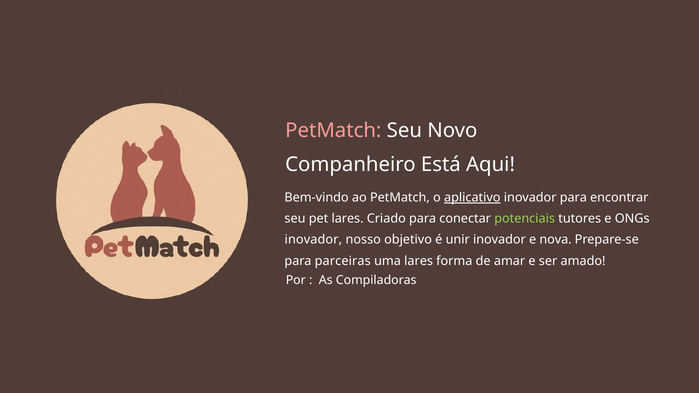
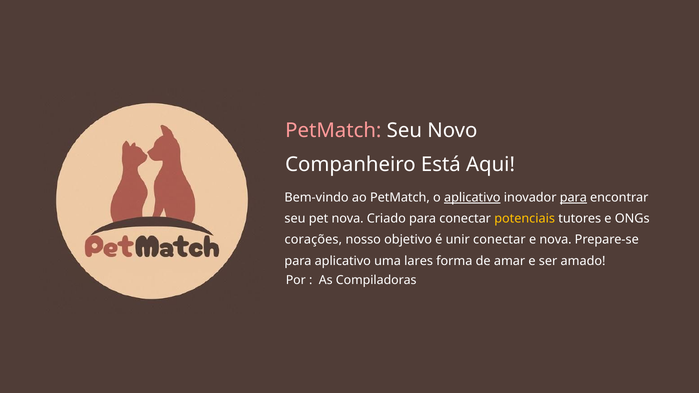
para at (573, 198) underline: none -> present
pet lares: lares -> nova
potenciais colour: light green -> yellow
inovador at (313, 240): inovador -> corações
unir inovador: inovador -> conectar
para parceiras: parceiras -> aplicativo
